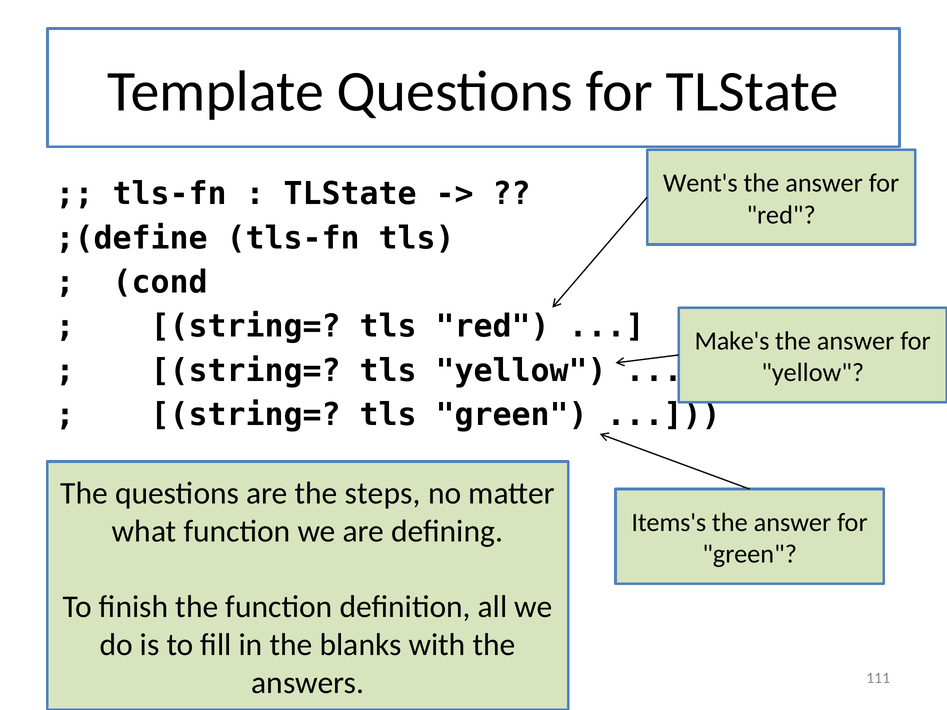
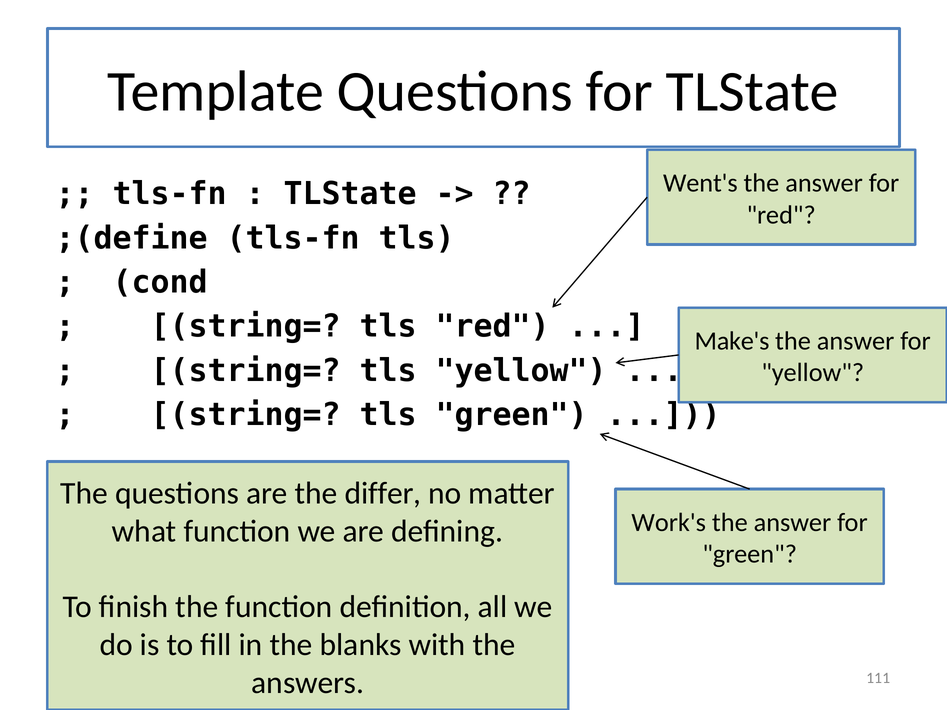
steps: steps -> differ
Items's: Items's -> Work's
